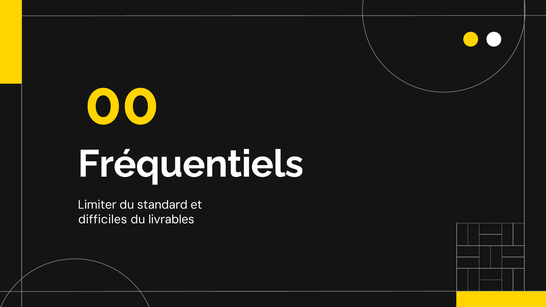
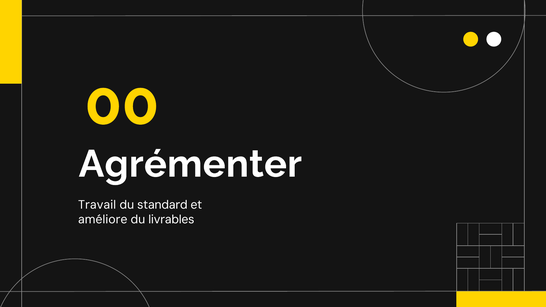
Fréquentiels: Fréquentiels -> Agrémenter
Limiter: Limiter -> Travail
difficiles: difficiles -> améliore
